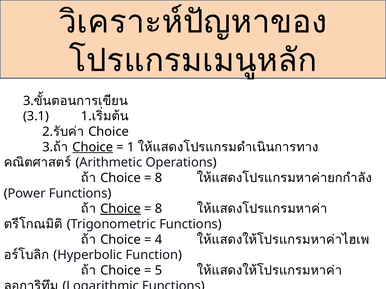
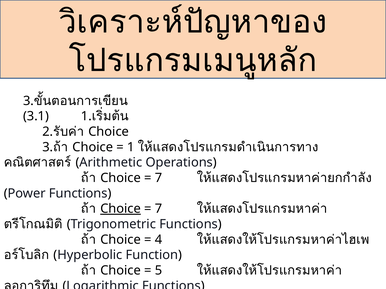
Choice at (93, 147) underline: present -> none
8 at (159, 178): 8 -> 7
8 at (159, 209): 8 -> 7
